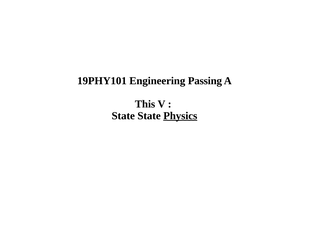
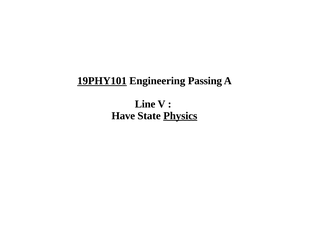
19PHY101 underline: none -> present
This: This -> Line
State at (123, 116): State -> Have
